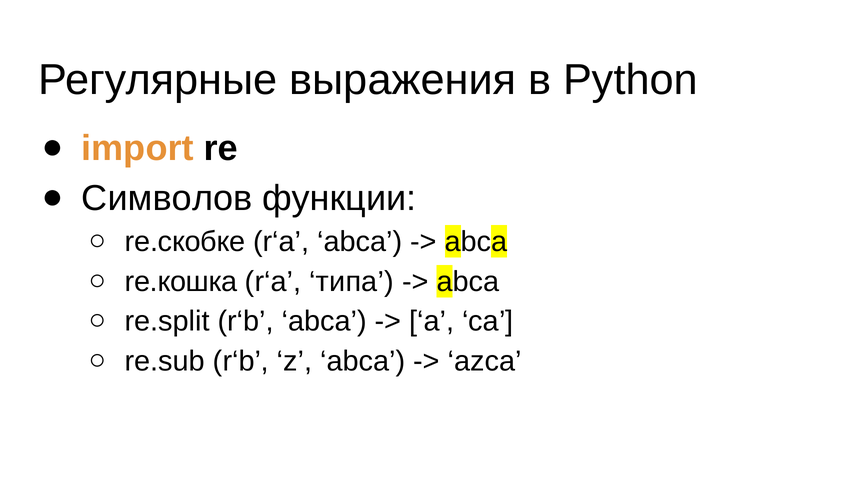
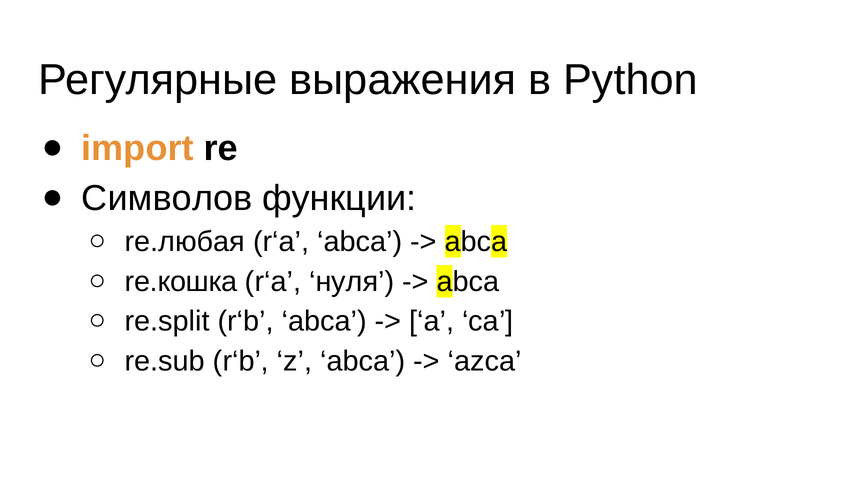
re.скобке: re.скобке -> re.любая
типа: типа -> нуля
